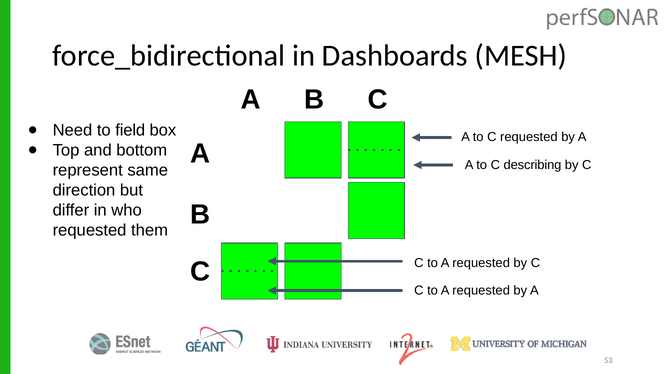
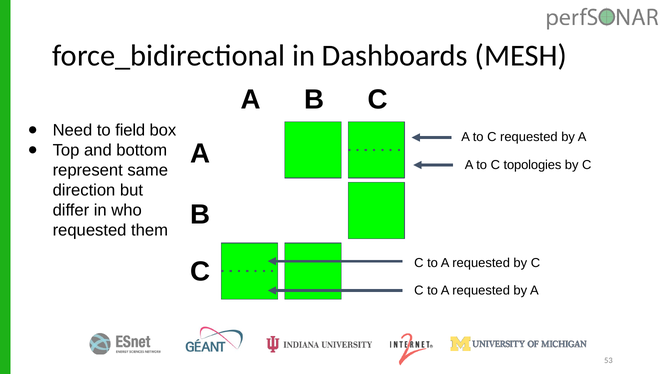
describing: describing -> topologies
